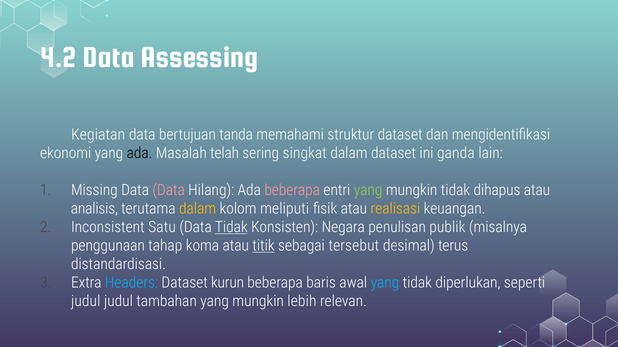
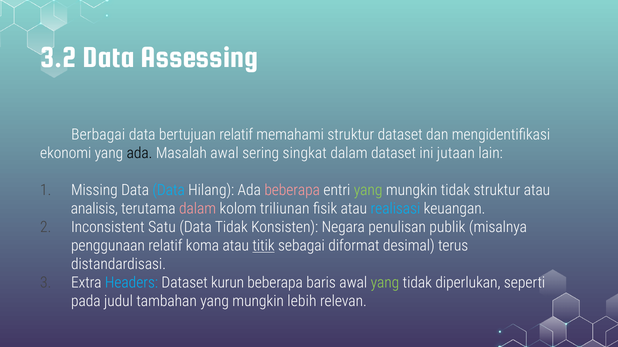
4.2: 4.2 -> 3.2
Kegiatan: Kegiatan -> Berbagai
bertujuan tanda: tanda -> relatif
Masalah telah: telah -> awal
ganda: ganda -> jutaan
Data at (169, 190) colour: pink -> light blue
tidak dihapus: dihapus -> struktur
dalam at (198, 209) colour: yellow -> pink
meliputi: meliputi -> triliunan
realisasi colour: yellow -> light blue
Tidak at (231, 228) underline: present -> none
penggunaan tahap: tahap -> relatif
tersebut: tersebut -> diformat
yang at (385, 283) colour: light blue -> light green
judul at (86, 302): judul -> pada
